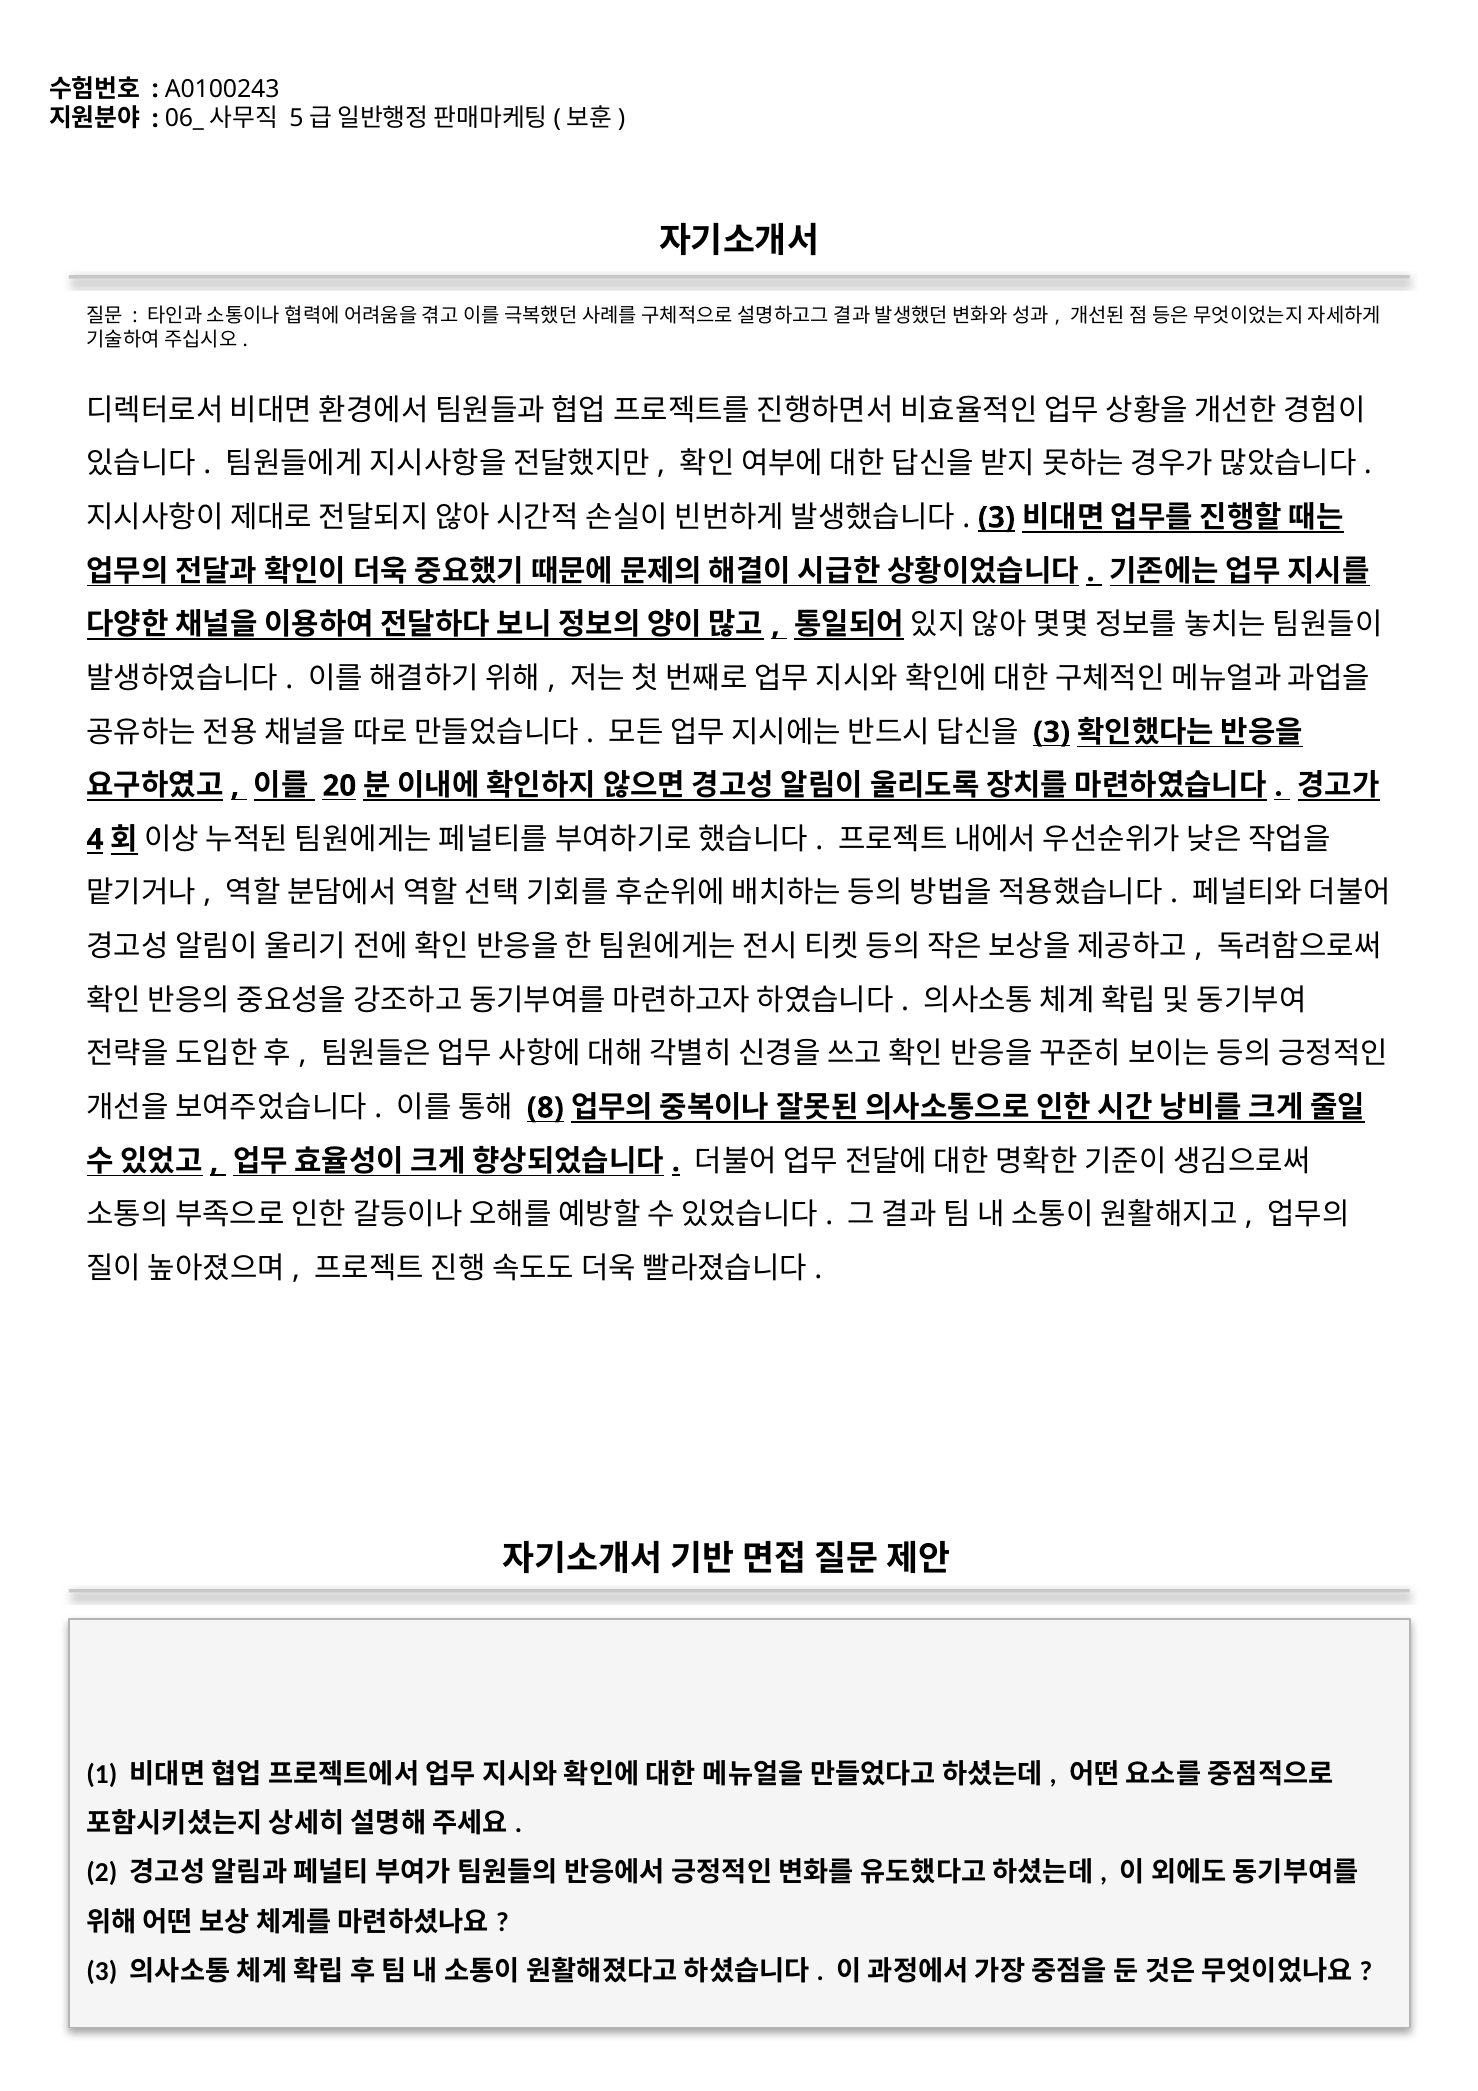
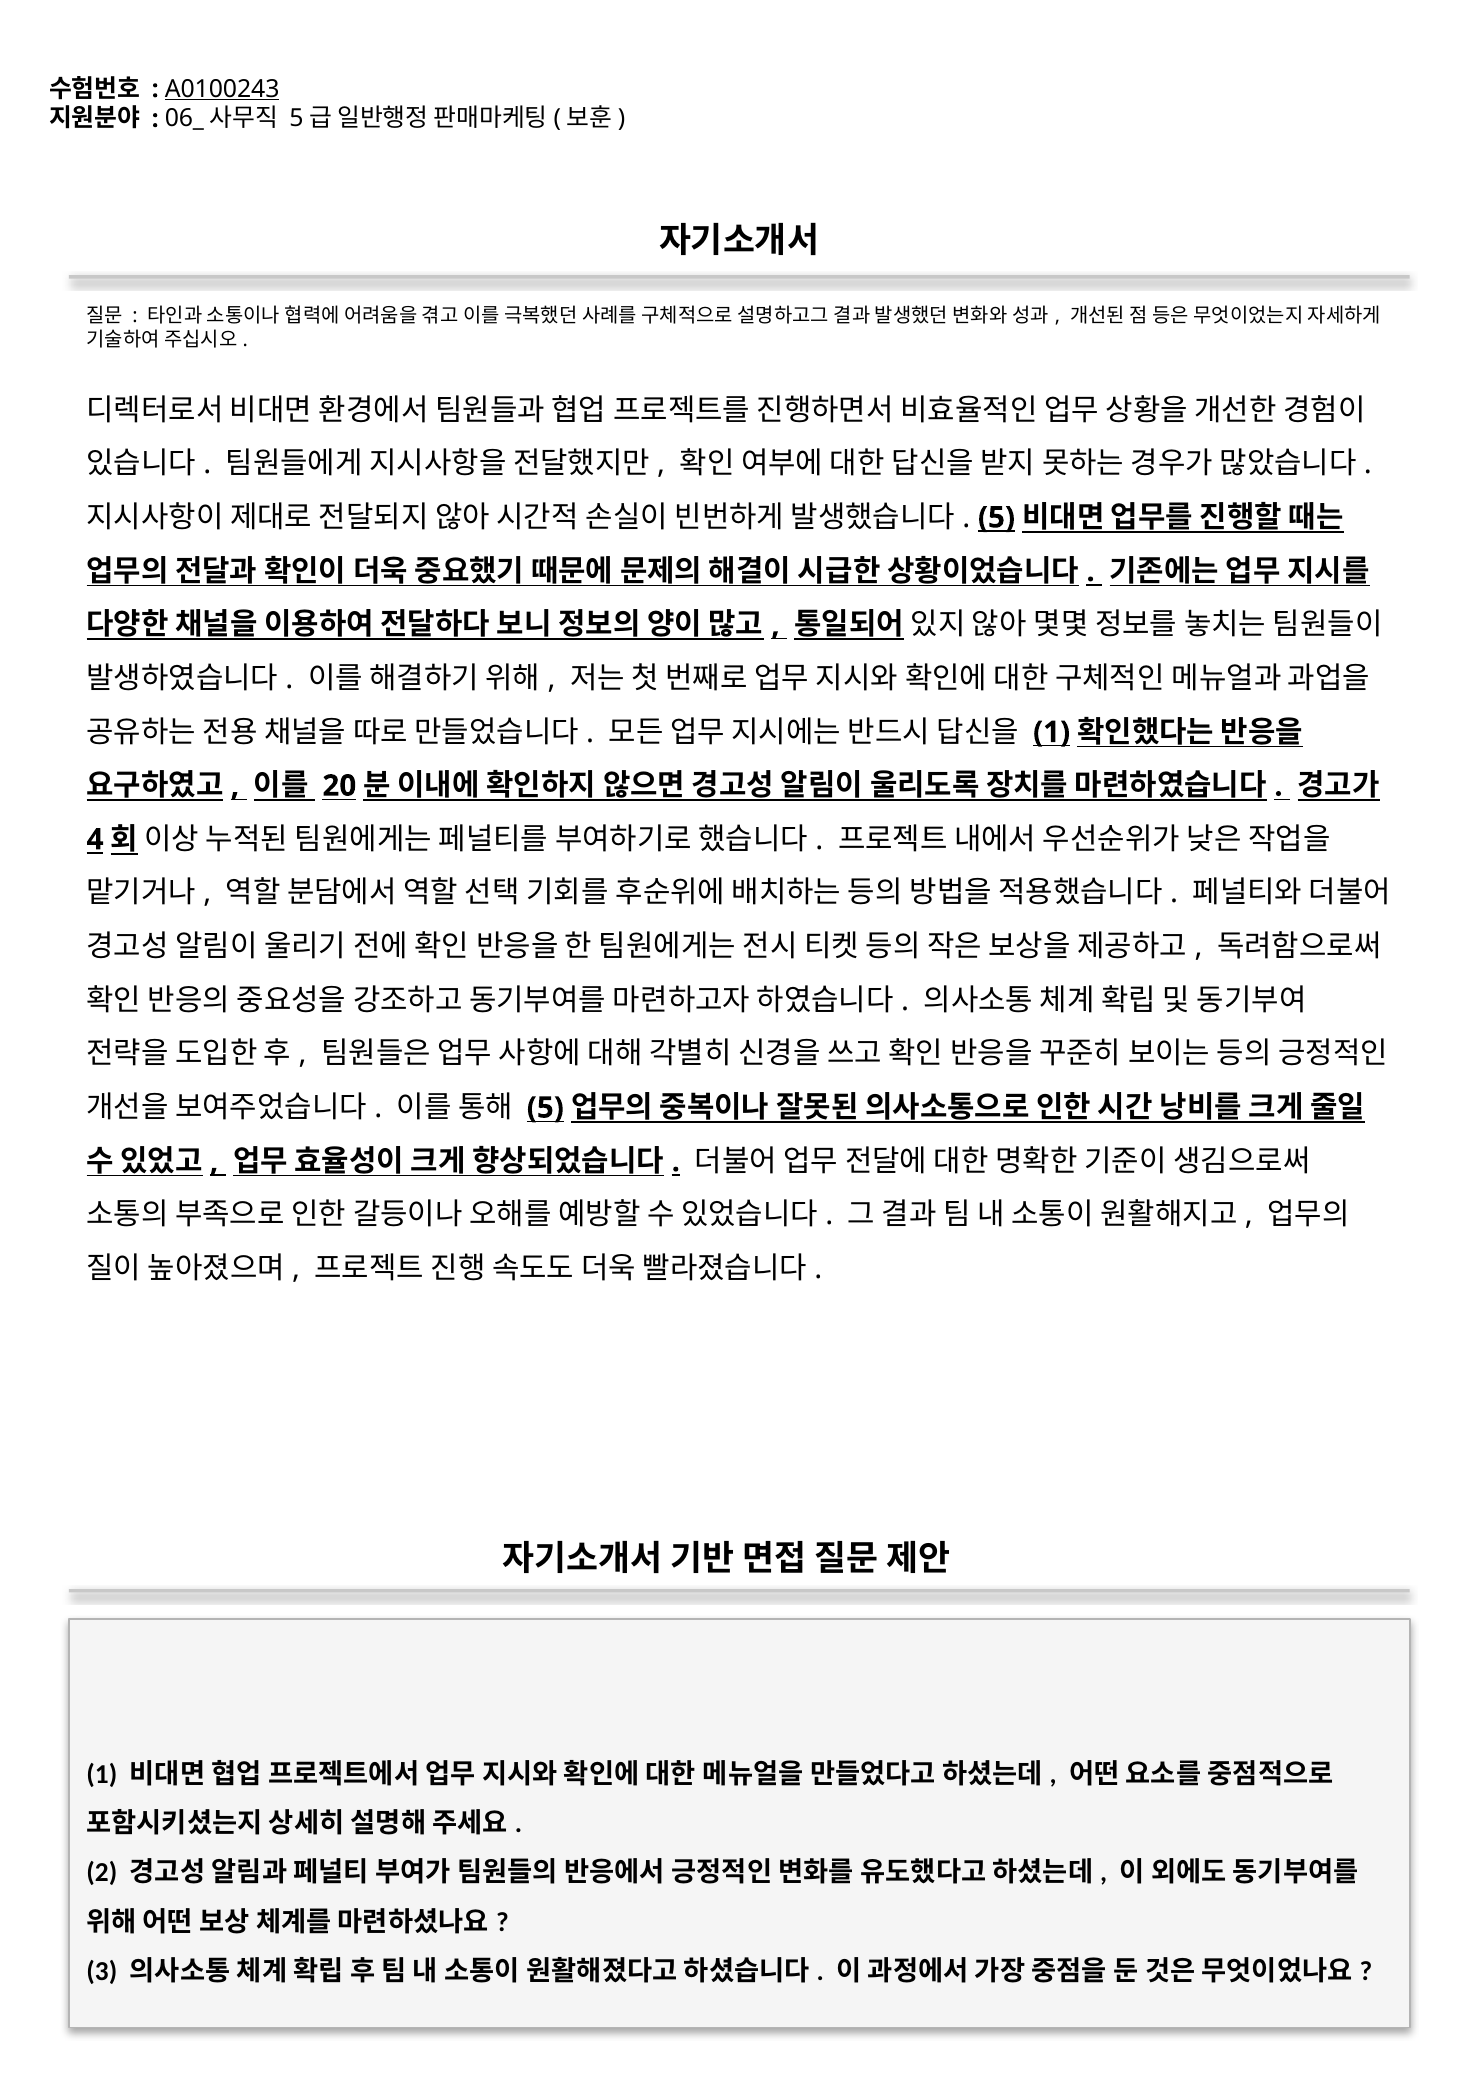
A0100243 underline: none -> present
3 at (997, 517): 3 -> 5
3 at (1052, 732): 3 -> 1
8 at (545, 1107): 8 -> 5
